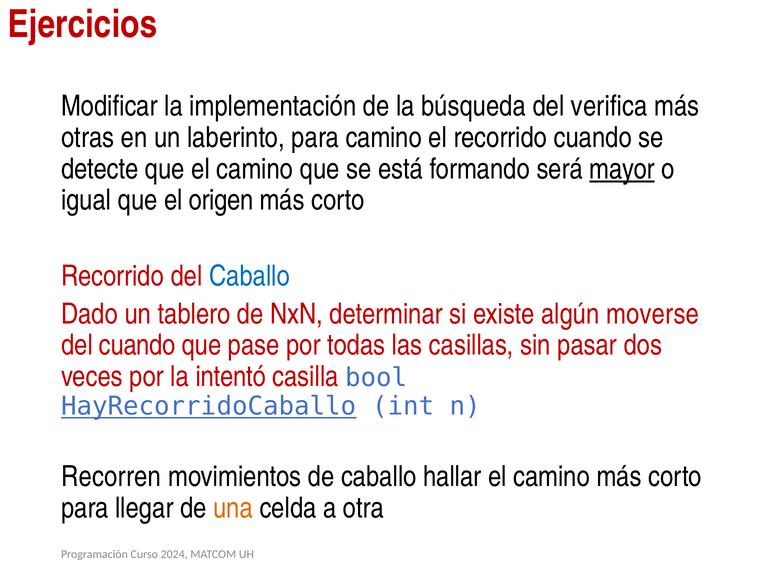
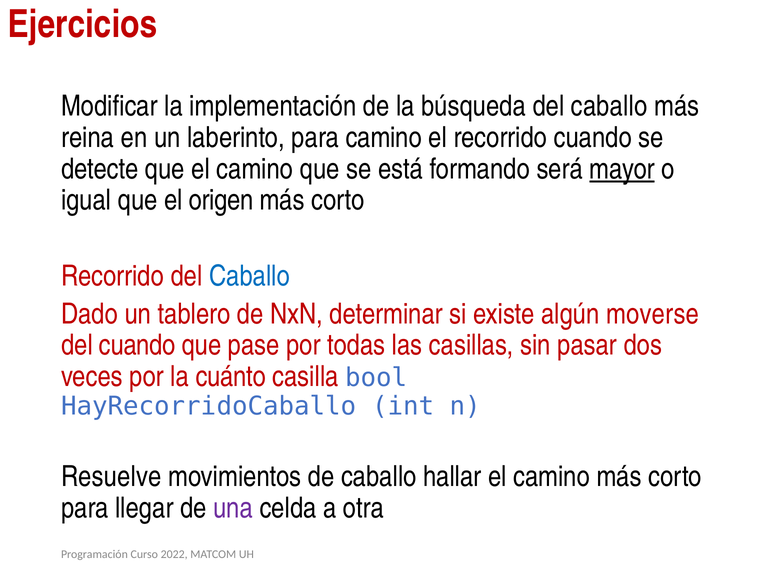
búsqueda del verifica: verifica -> caballo
otras: otras -> reina
intentó: intentó -> cuánto
HayRecorridoCaballo underline: present -> none
Recorren: Recorren -> Resuelve
una colour: orange -> purple
2024: 2024 -> 2022
